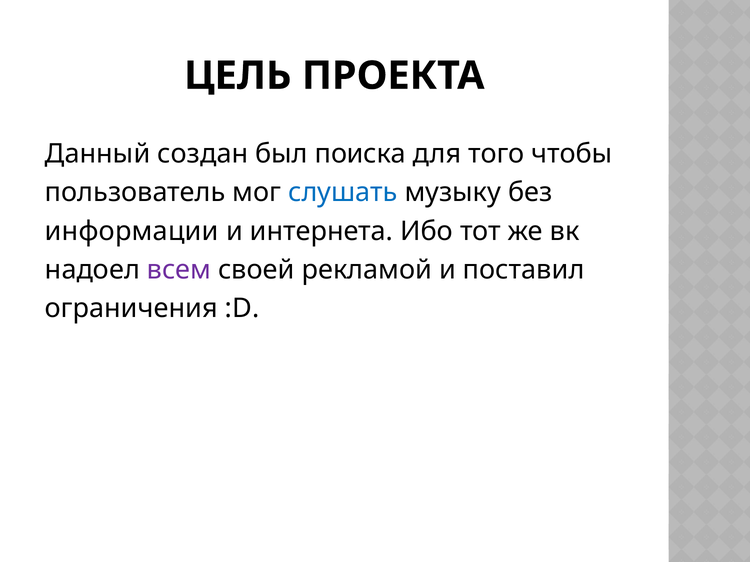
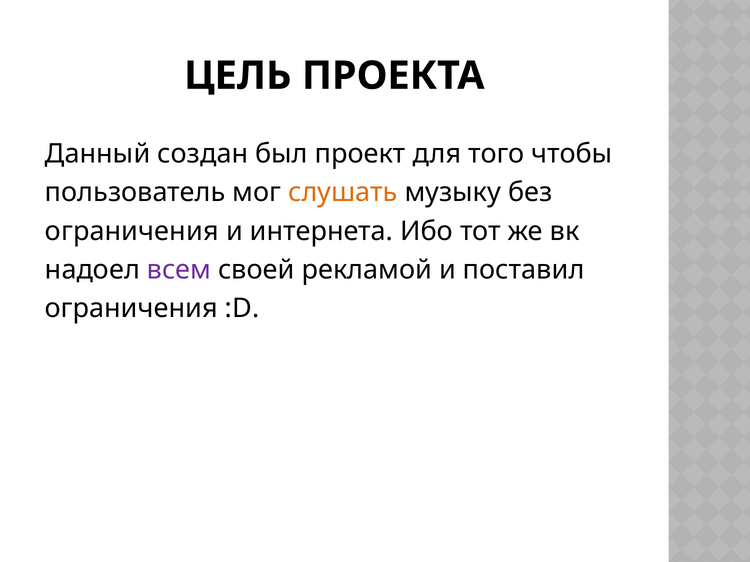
поиска: поиска -> проект
слушать colour: blue -> orange
информации at (132, 231): информации -> ограничения
